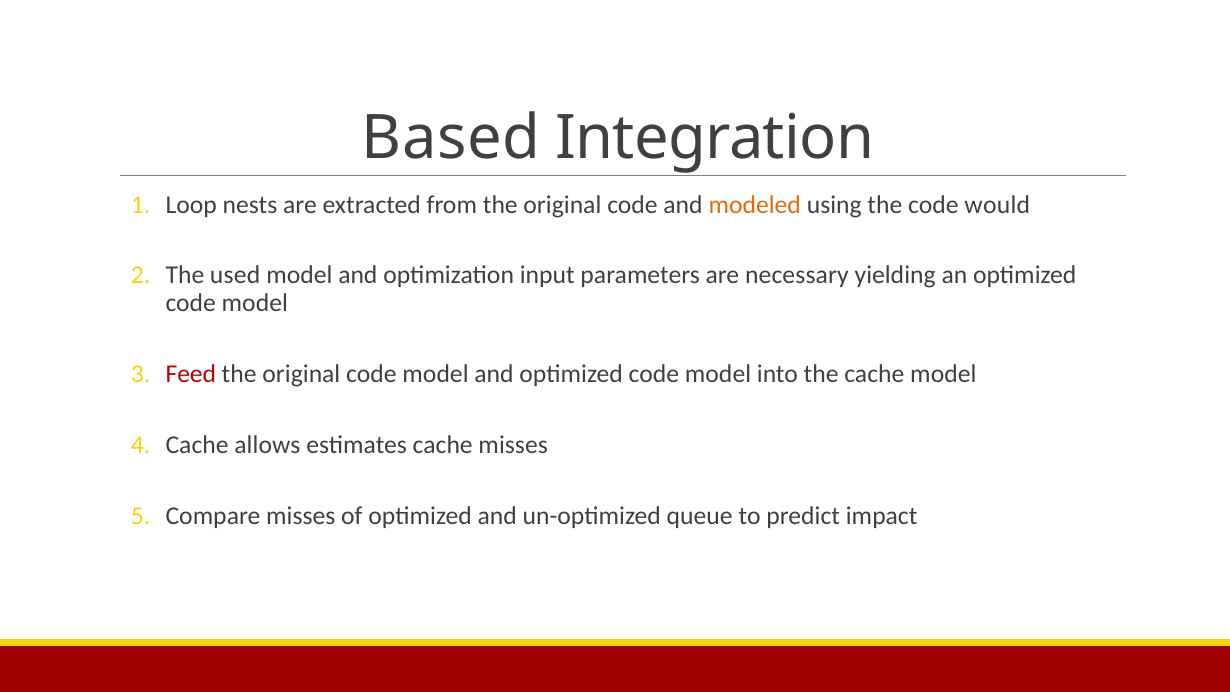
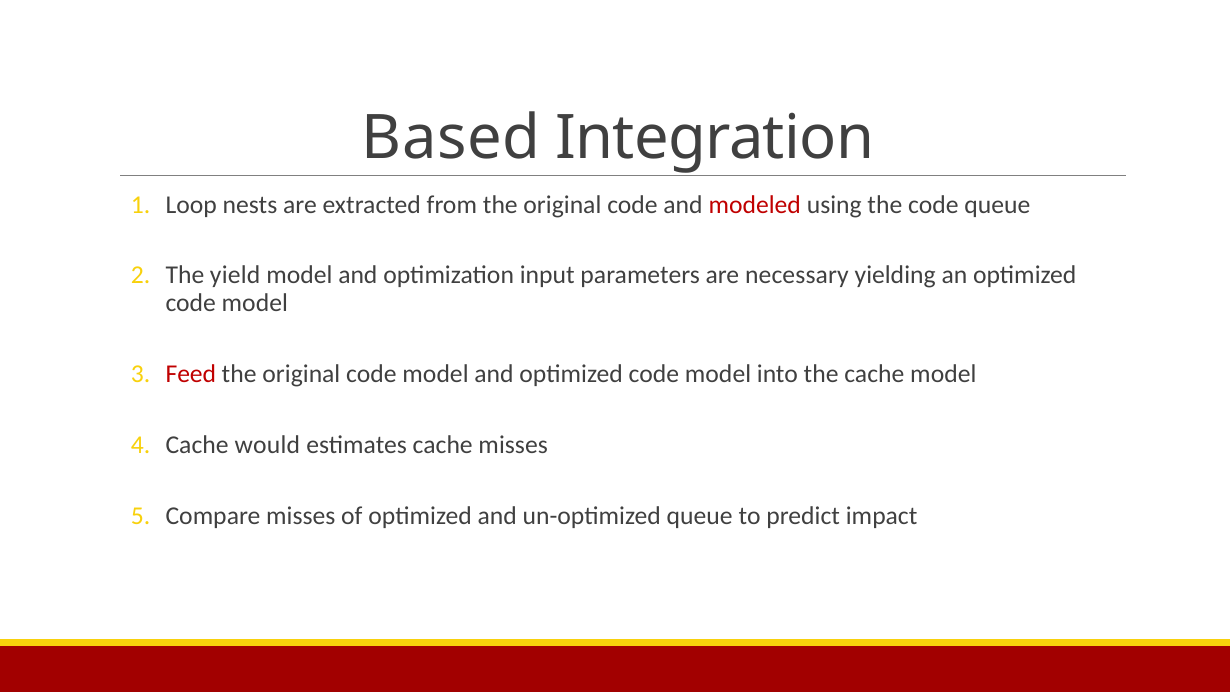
modeled colour: orange -> red
code would: would -> queue
used: used -> yield
allows: allows -> would
